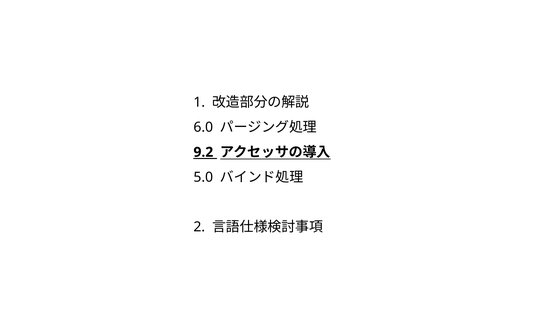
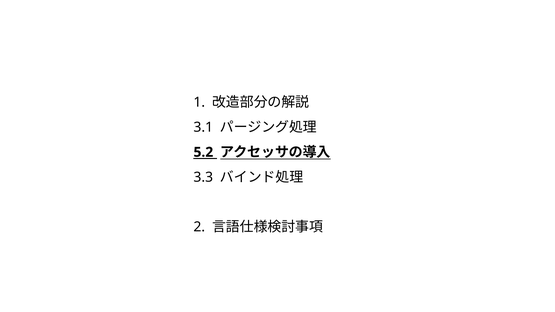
6.0: 6.0 -> 3.1
9.2: 9.2 -> 5.2
5.0: 5.0 -> 3.3
